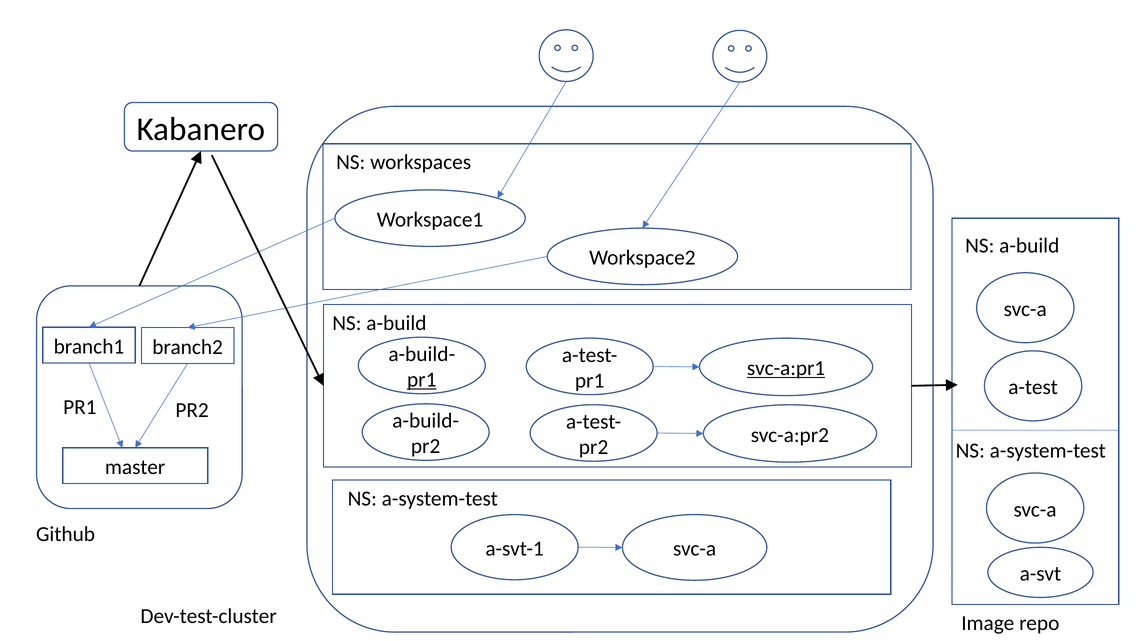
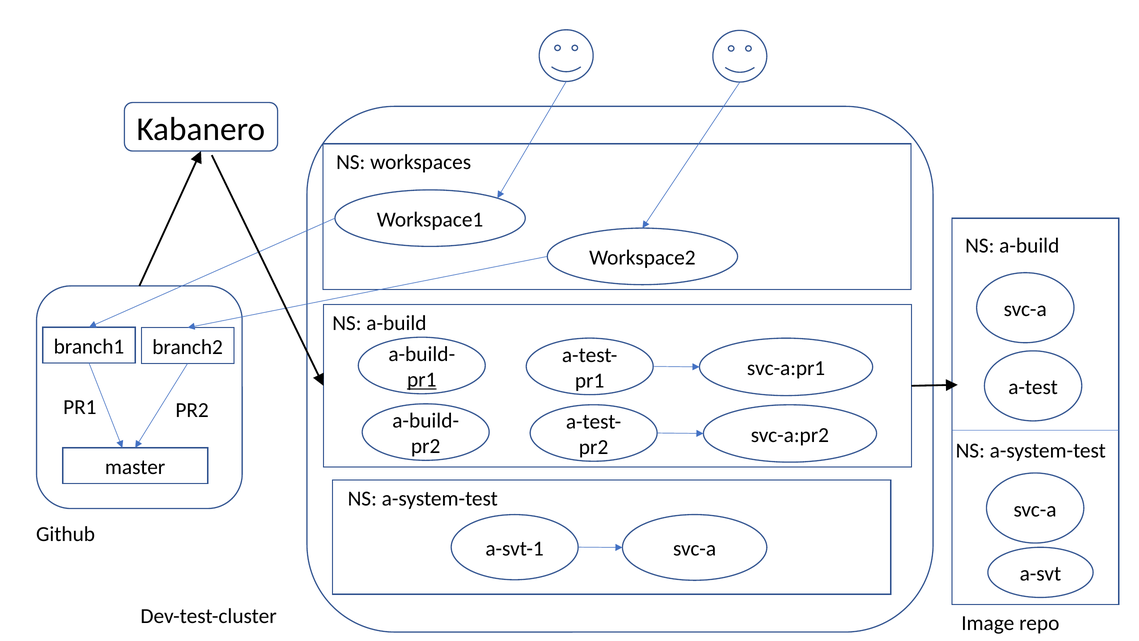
svc-a:pr1 underline: present -> none
